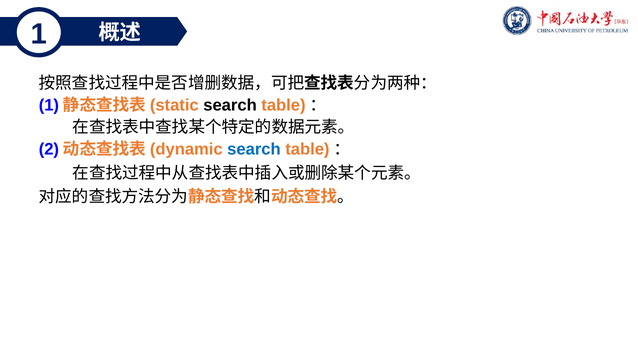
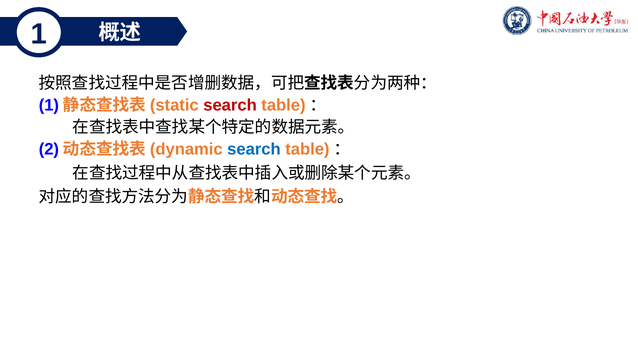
search at (230, 105) colour: black -> red
